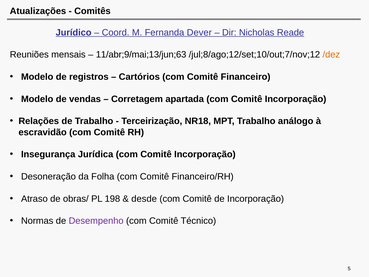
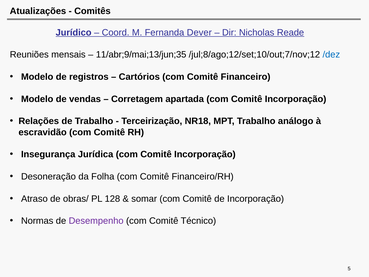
11/abr;9/mai;13/jun;63: 11/abr;9/mai;13/jun;63 -> 11/abr;9/mai;13/jun;35
/dez colour: orange -> blue
198: 198 -> 128
desde: desde -> somar
